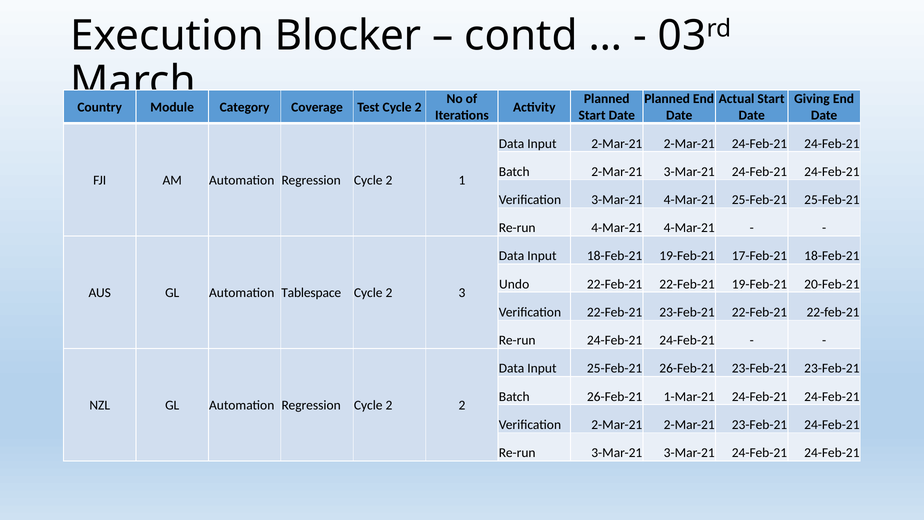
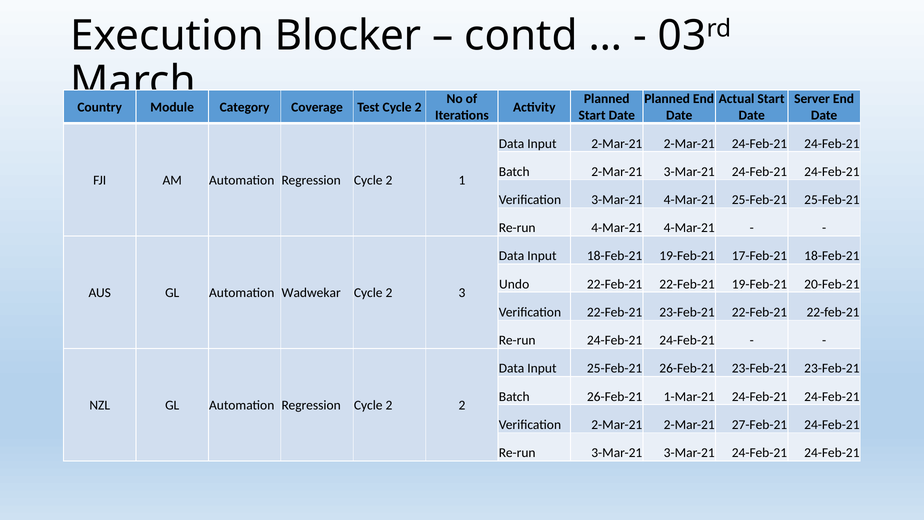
Giving: Giving -> Server
Tablespace: Tablespace -> Wadwekar
2-Mar-21 23-Feb-21: 23-Feb-21 -> 27-Feb-21
